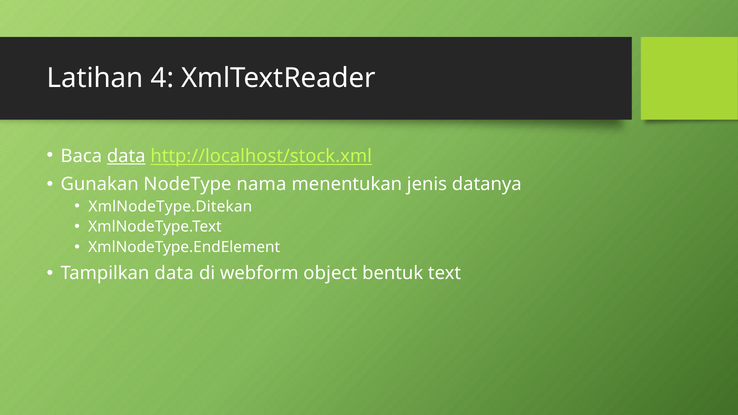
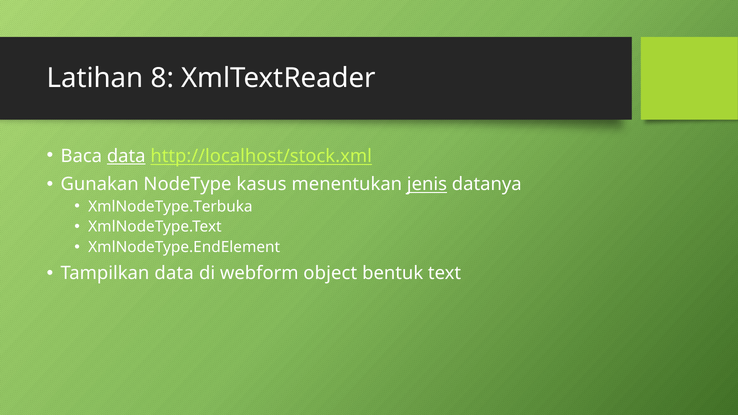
4: 4 -> 8
nama: nama -> kasus
jenis underline: none -> present
XmlNodeType.Ditekan: XmlNodeType.Ditekan -> XmlNodeType.Terbuka
